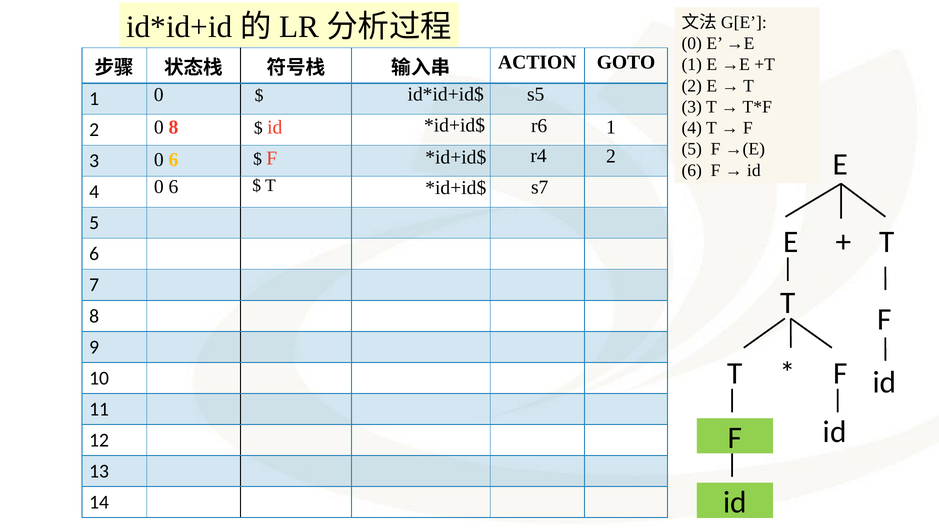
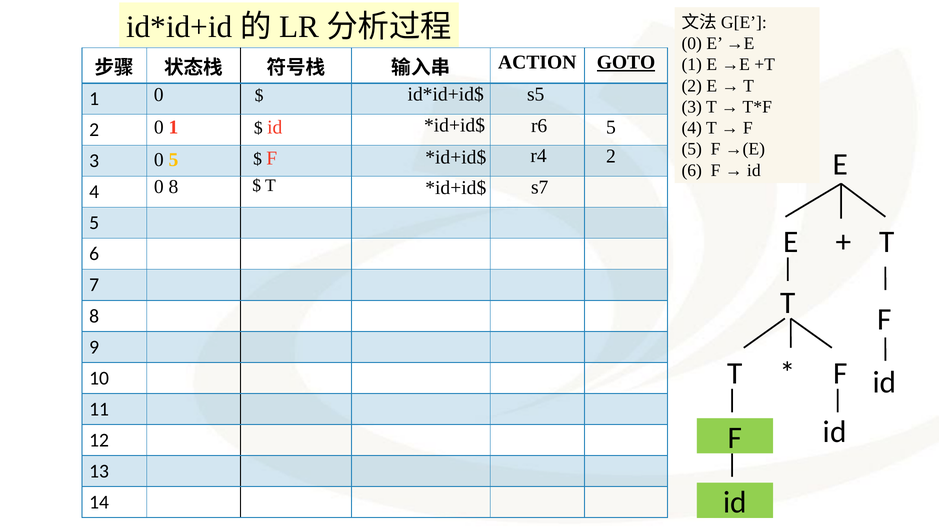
GOTO underline: none -> present
r6 1: 1 -> 5
0 8: 8 -> 1
6 at (173, 160): 6 -> 5
6 at (173, 187): 6 -> 8
